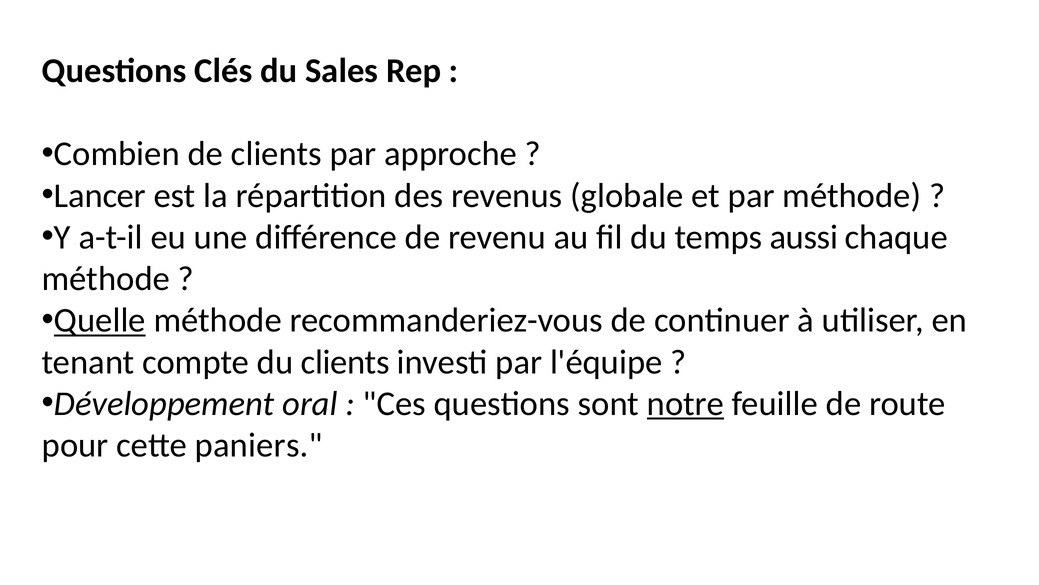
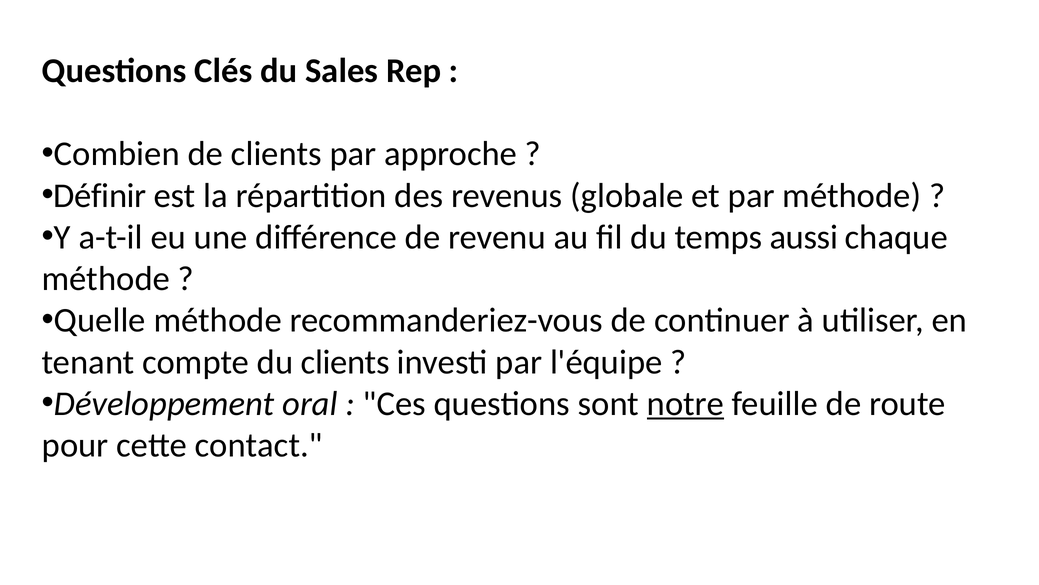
Lancer: Lancer -> Définir
Quelle underline: present -> none
paniers: paniers -> contact
